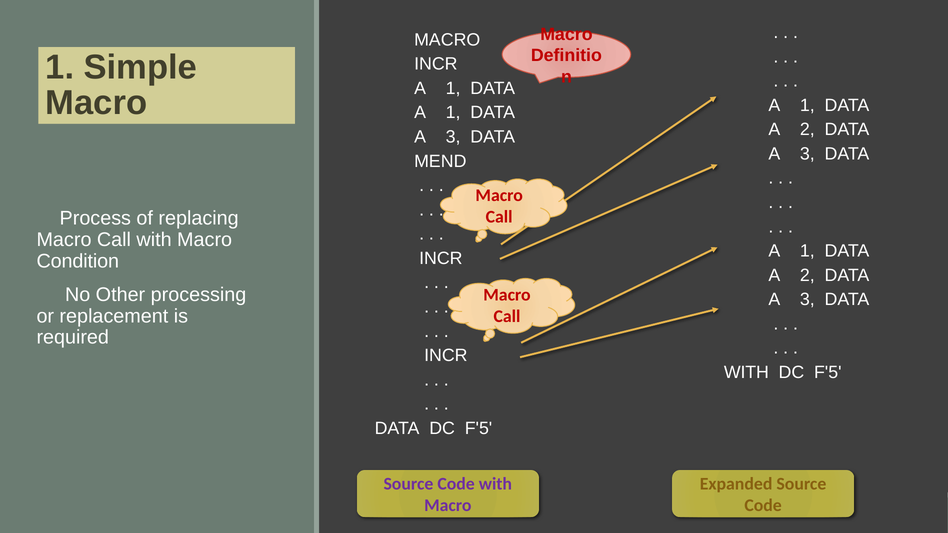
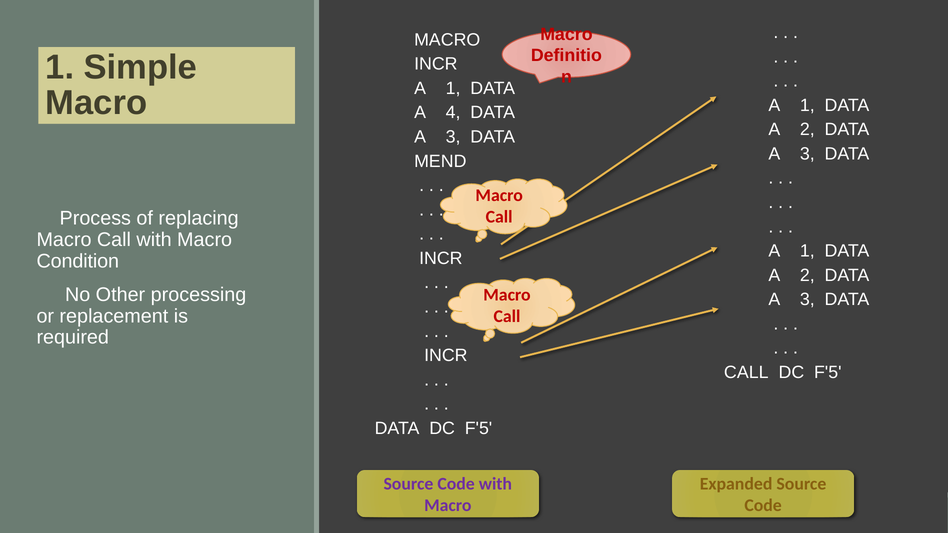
1 at (453, 113): 1 -> 4
WITH at (746, 373): WITH -> CALL
